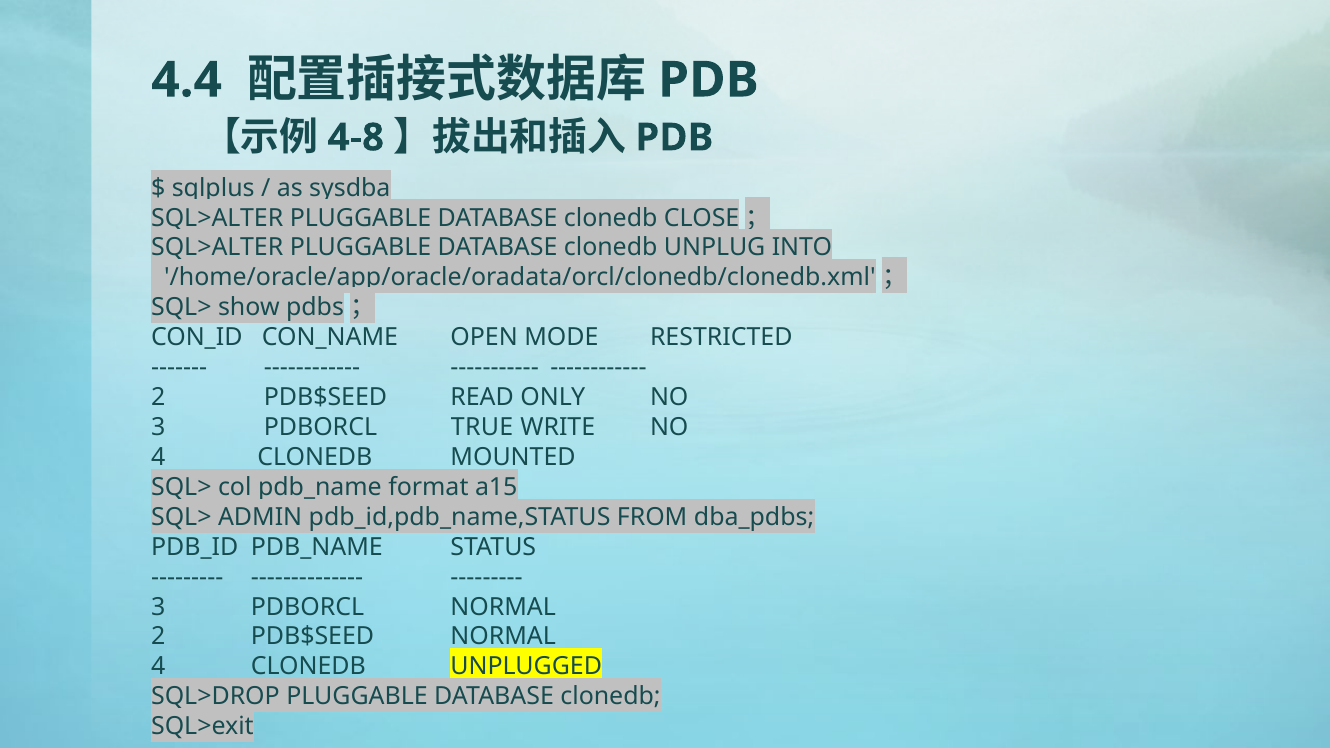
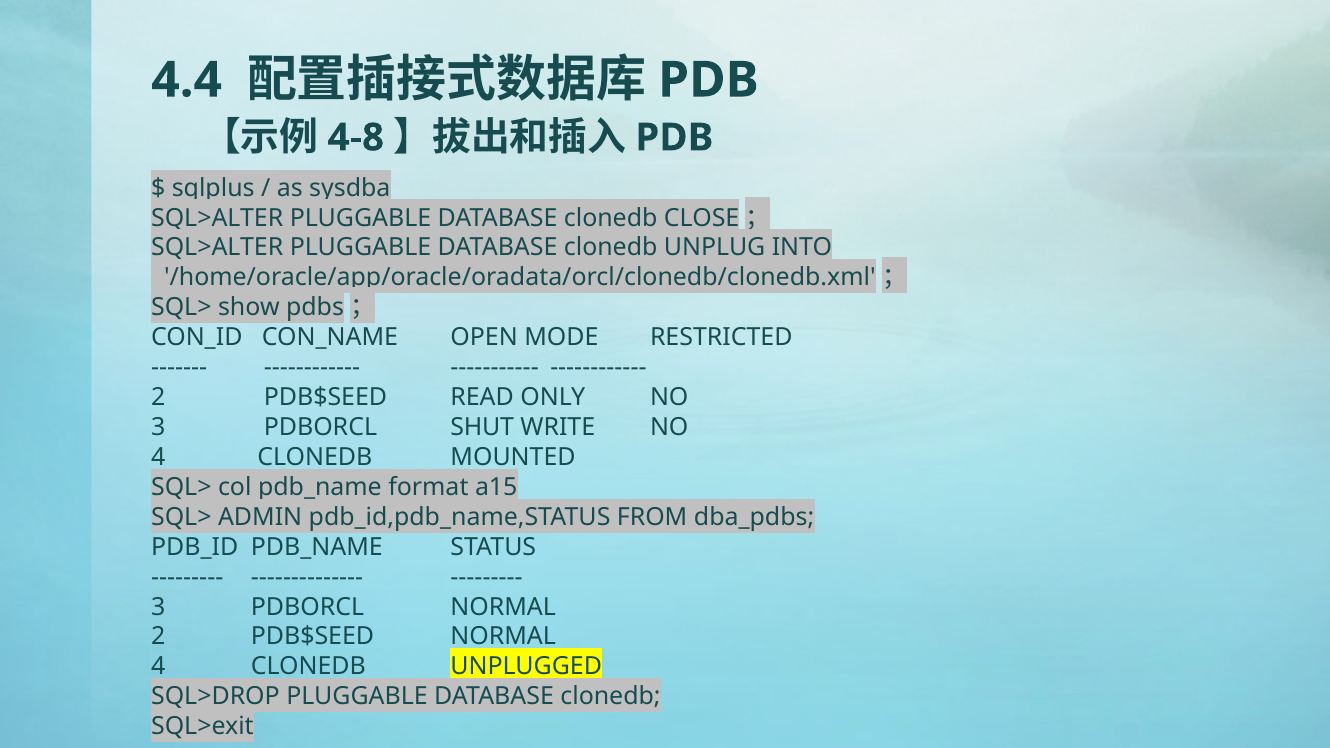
TRUE: TRUE -> SHUT
